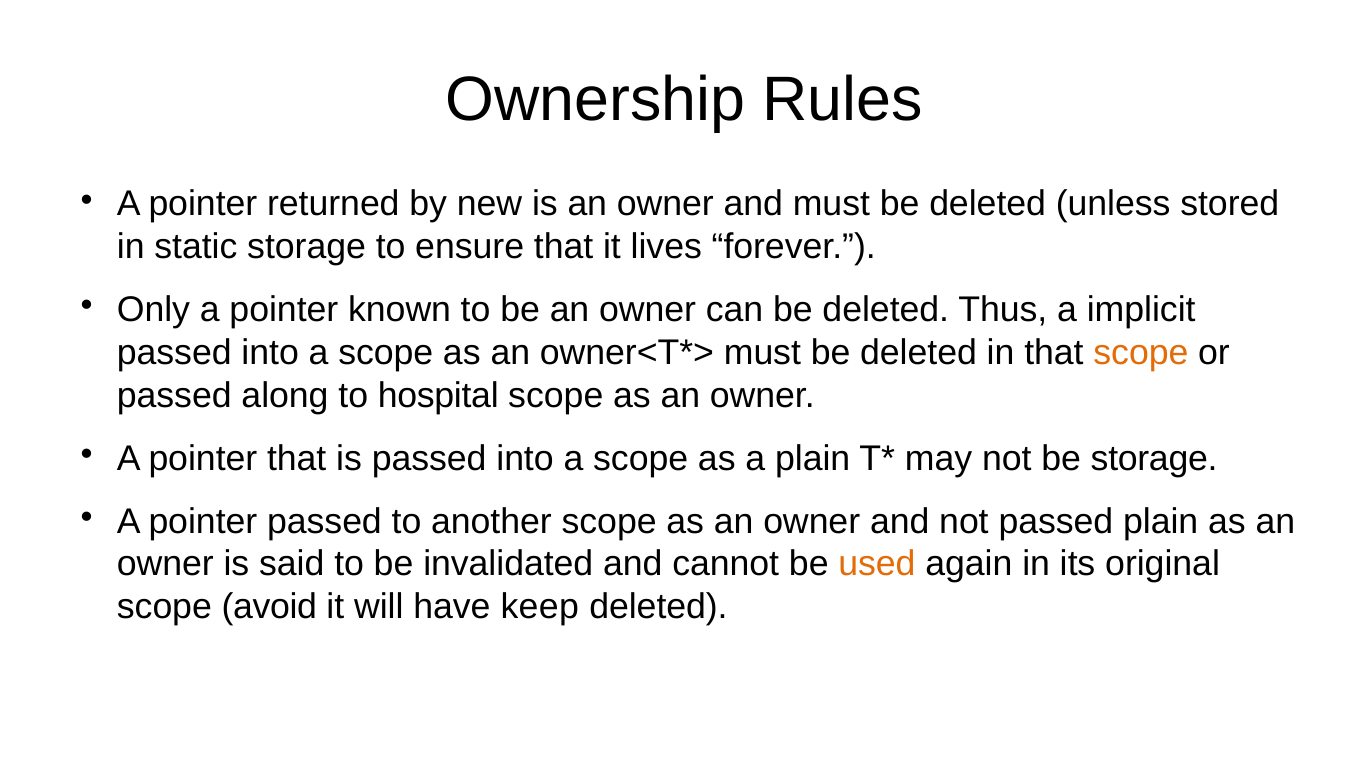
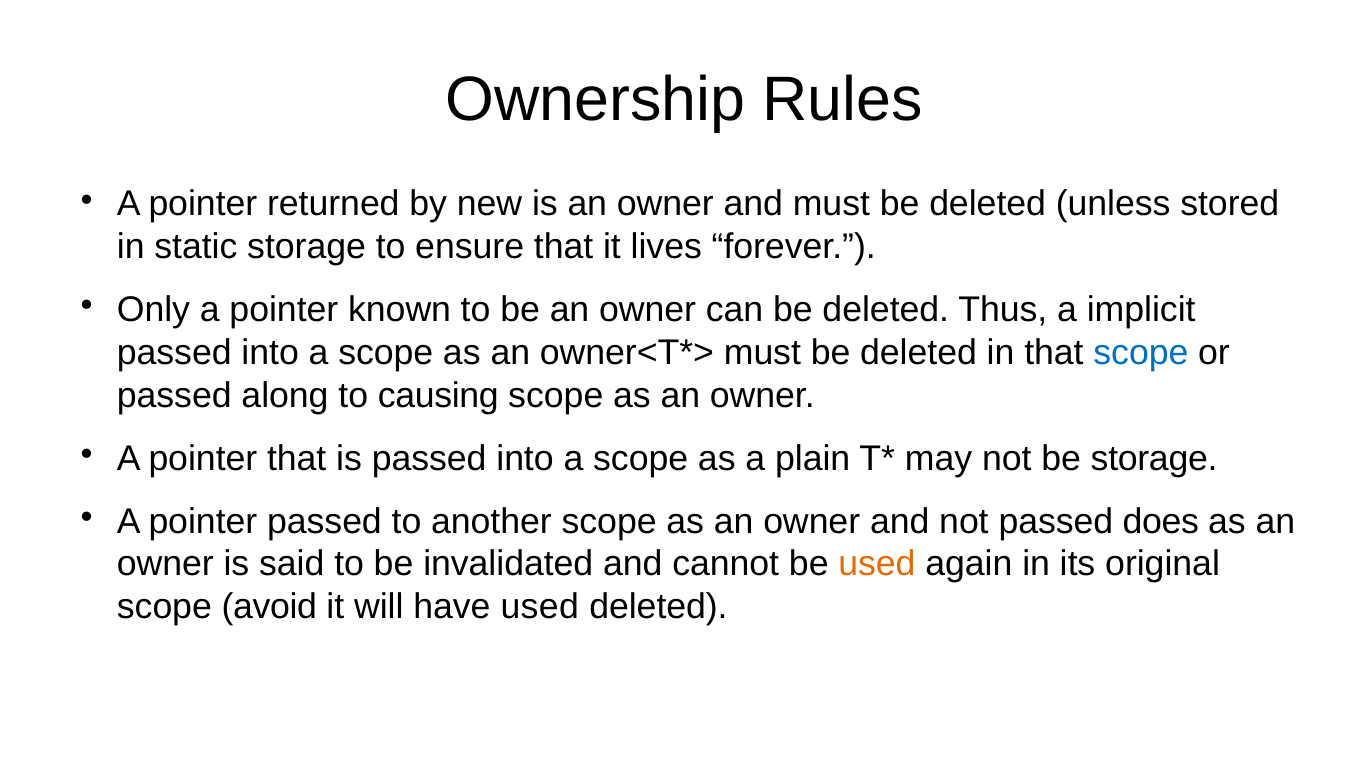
scope at (1141, 353) colour: orange -> blue
hospital: hospital -> causing
passed plain: plain -> does
have keep: keep -> used
